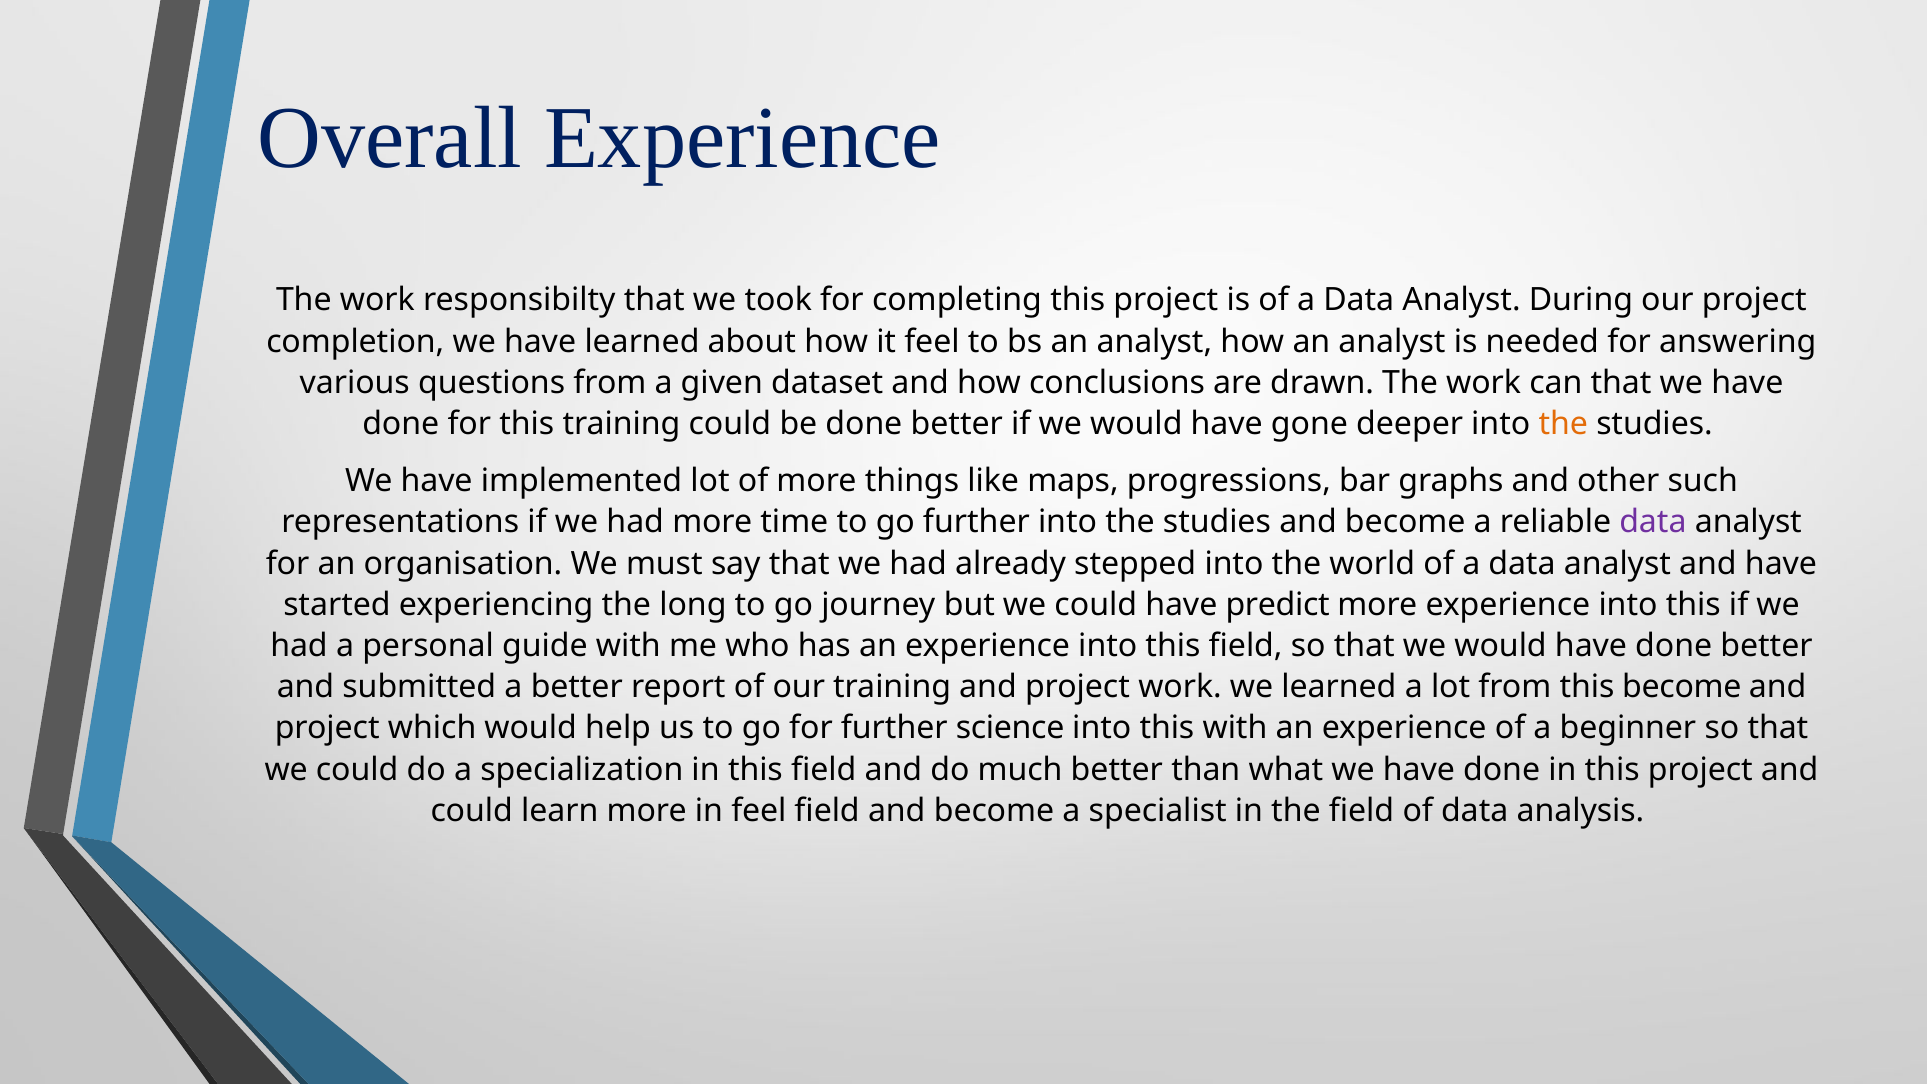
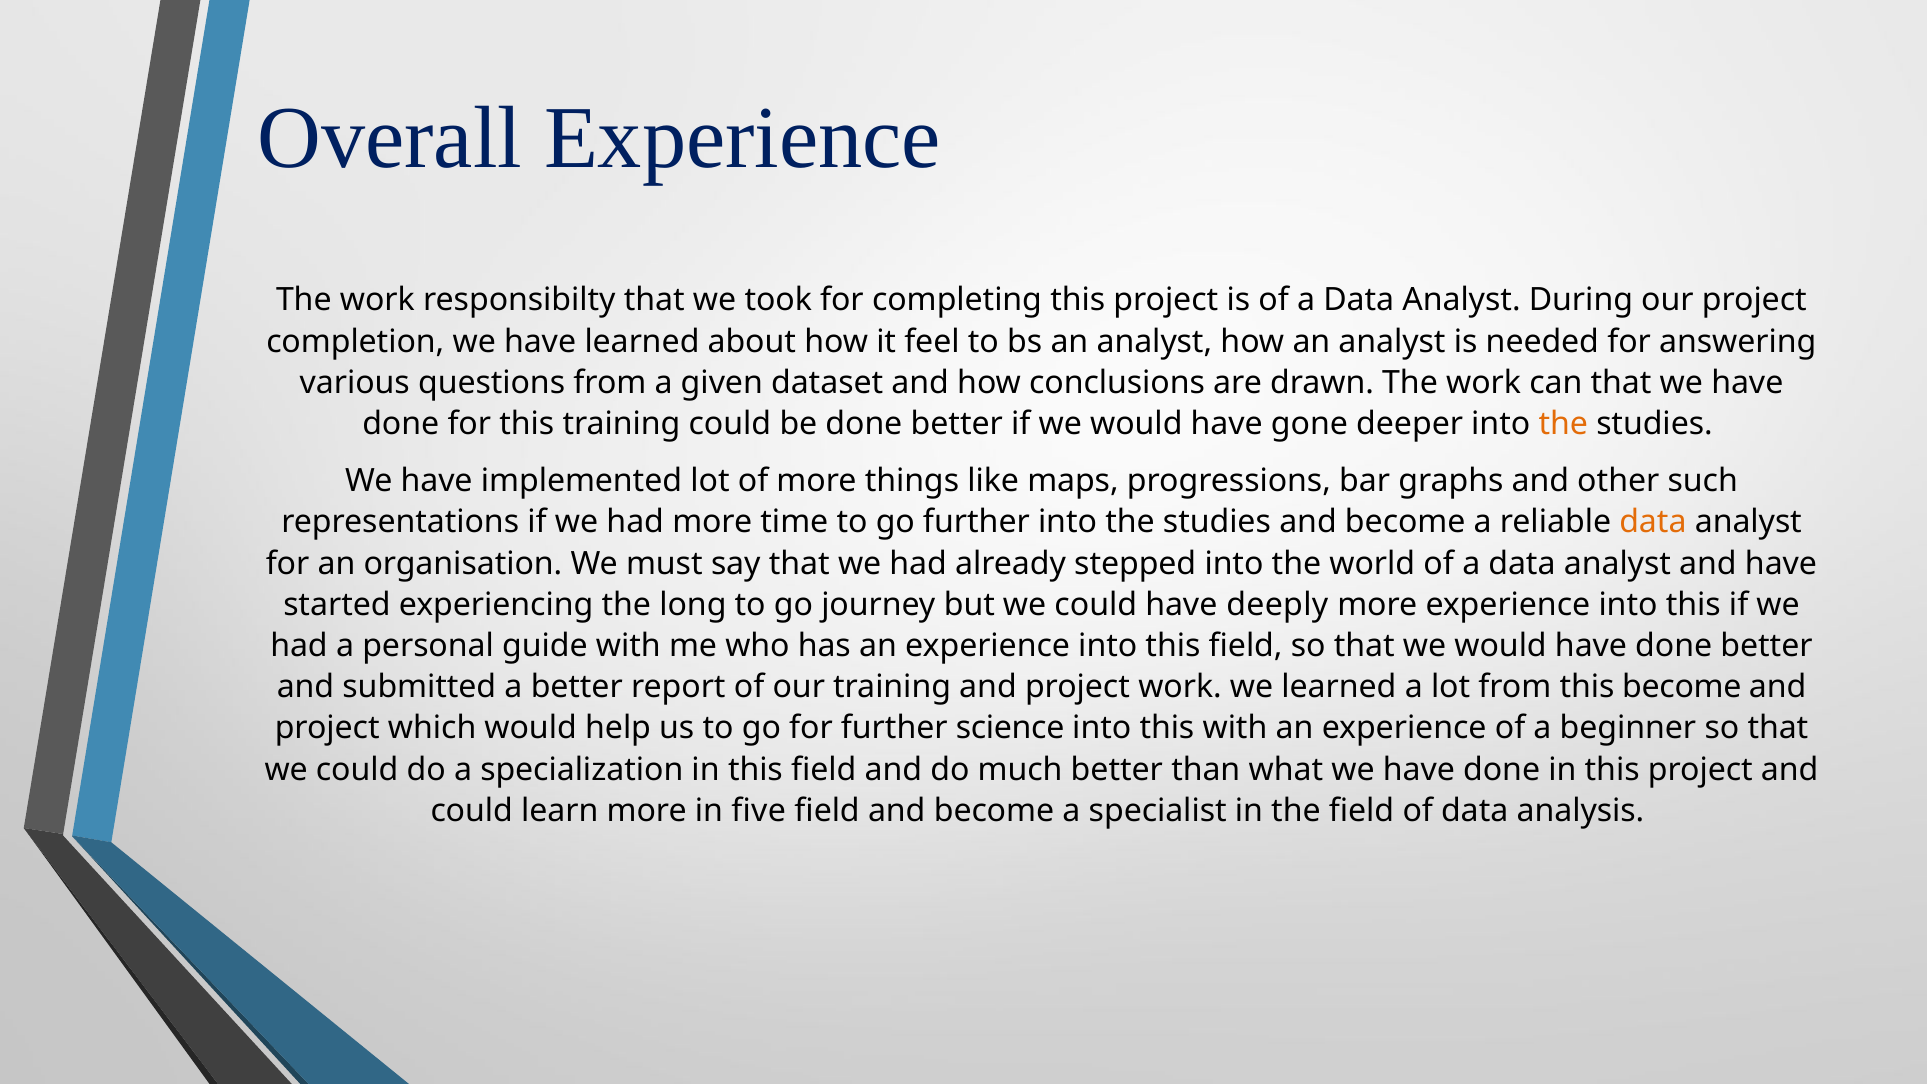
data at (1653, 522) colour: purple -> orange
predict: predict -> deeply
in feel: feel -> five
